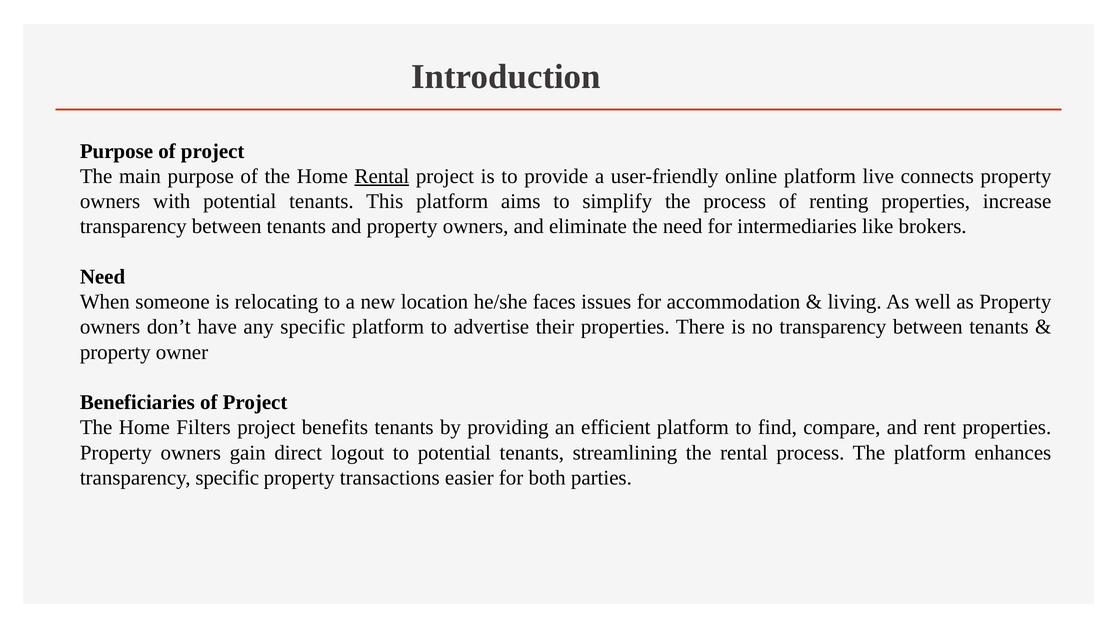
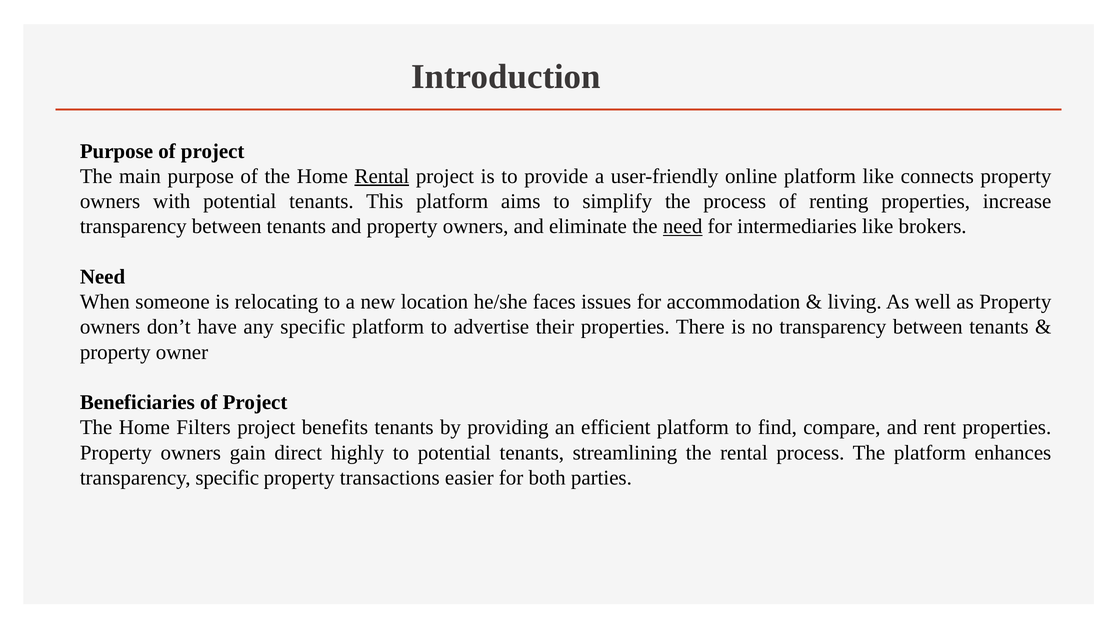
platform live: live -> like
need at (683, 227) underline: none -> present
logout: logout -> highly
